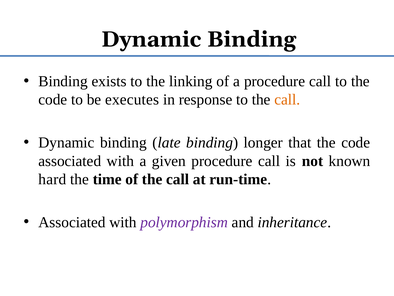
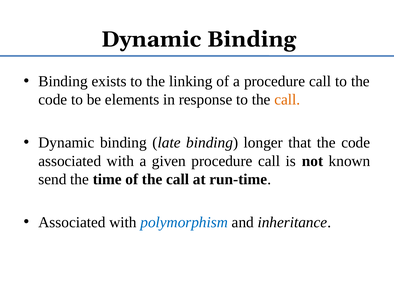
executes: executes -> elements
hard: hard -> send
polymorphism colour: purple -> blue
